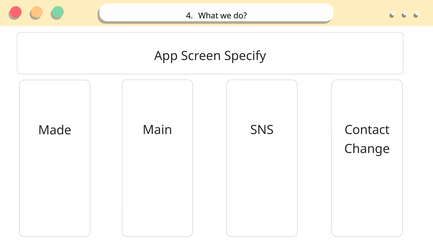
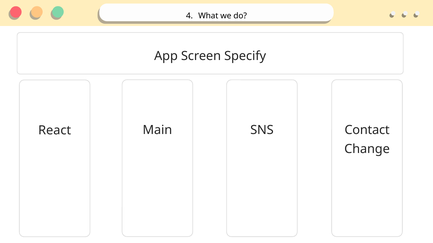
Made: Made -> React
